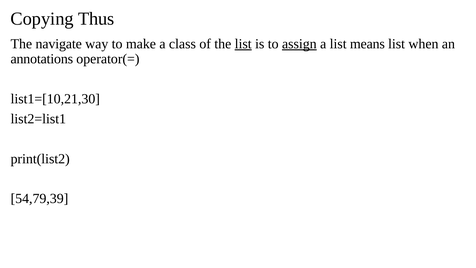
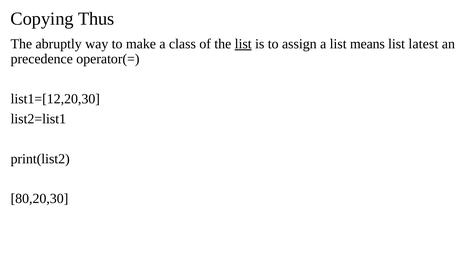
navigate: navigate -> abruptly
assign underline: present -> none
when: when -> latest
annotations: annotations -> precedence
list1=[10,21,30: list1=[10,21,30 -> list1=[12,20,30
54,79,39: 54,79,39 -> 80,20,30
